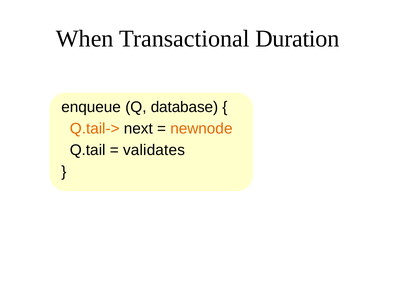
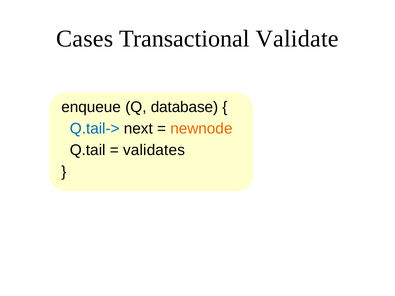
When: When -> Cases
Duration: Duration -> Validate
Q.tail-> colour: orange -> blue
